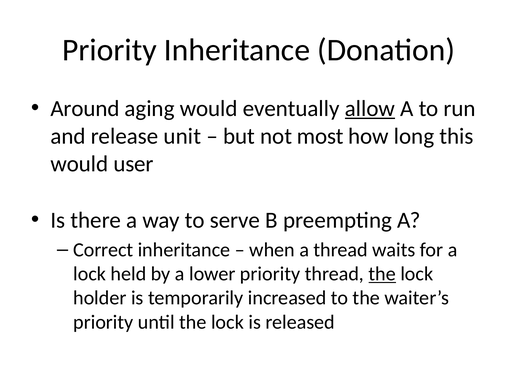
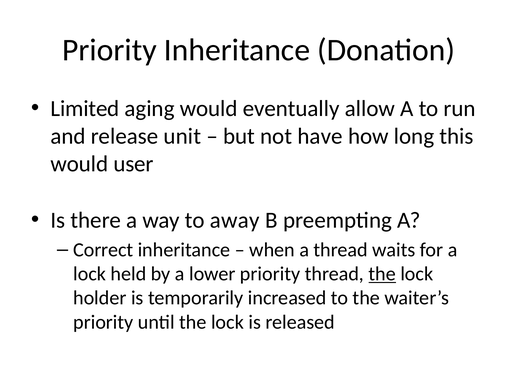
Around: Around -> Limited
allow underline: present -> none
most: most -> have
serve: serve -> away
